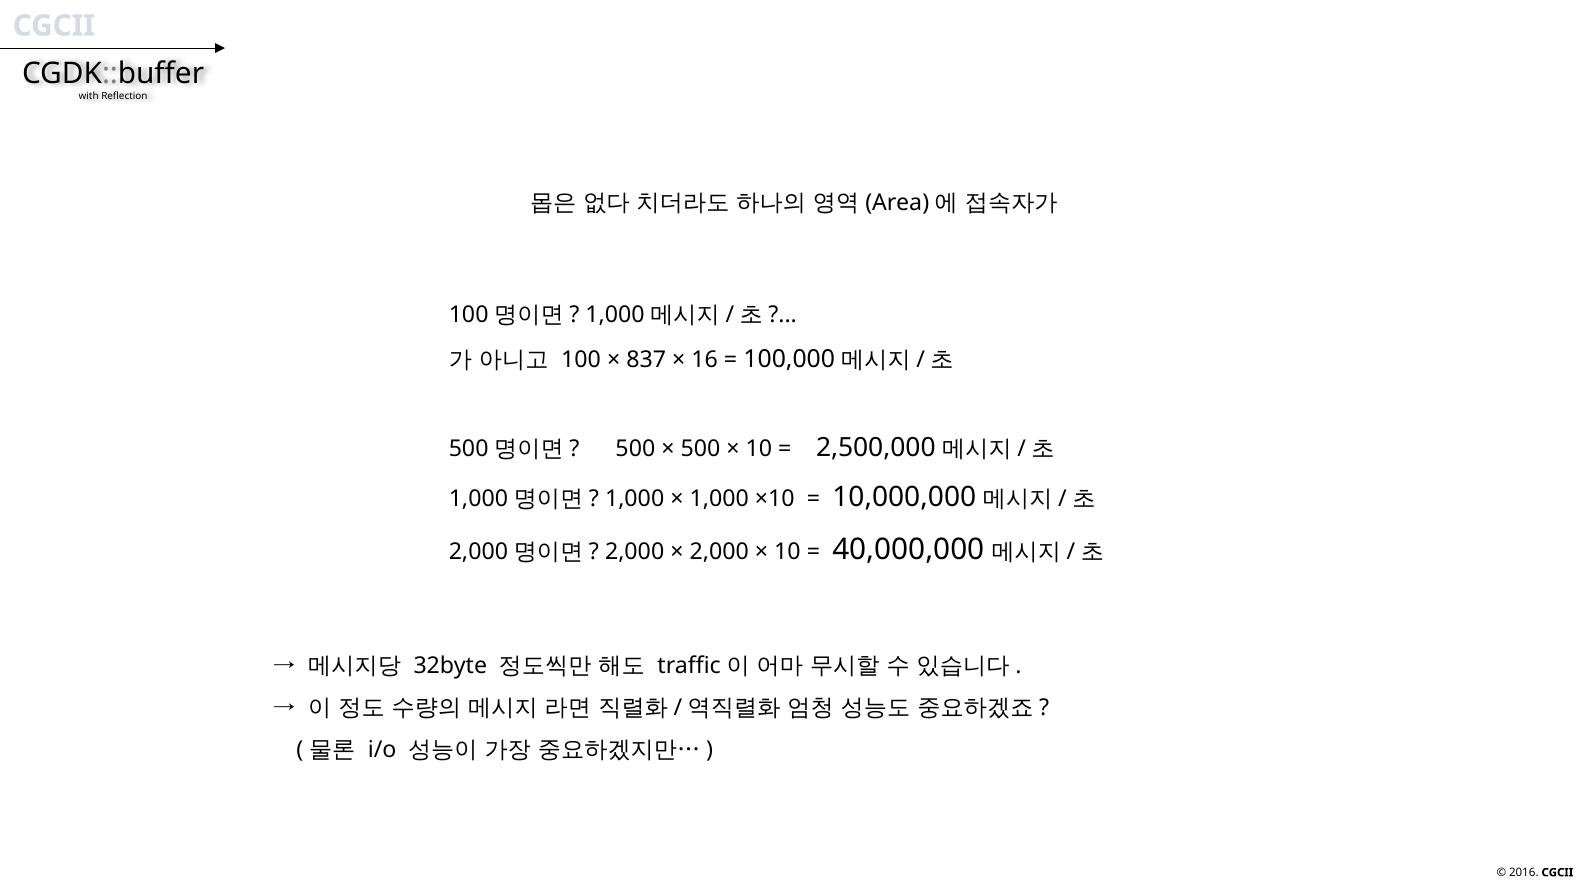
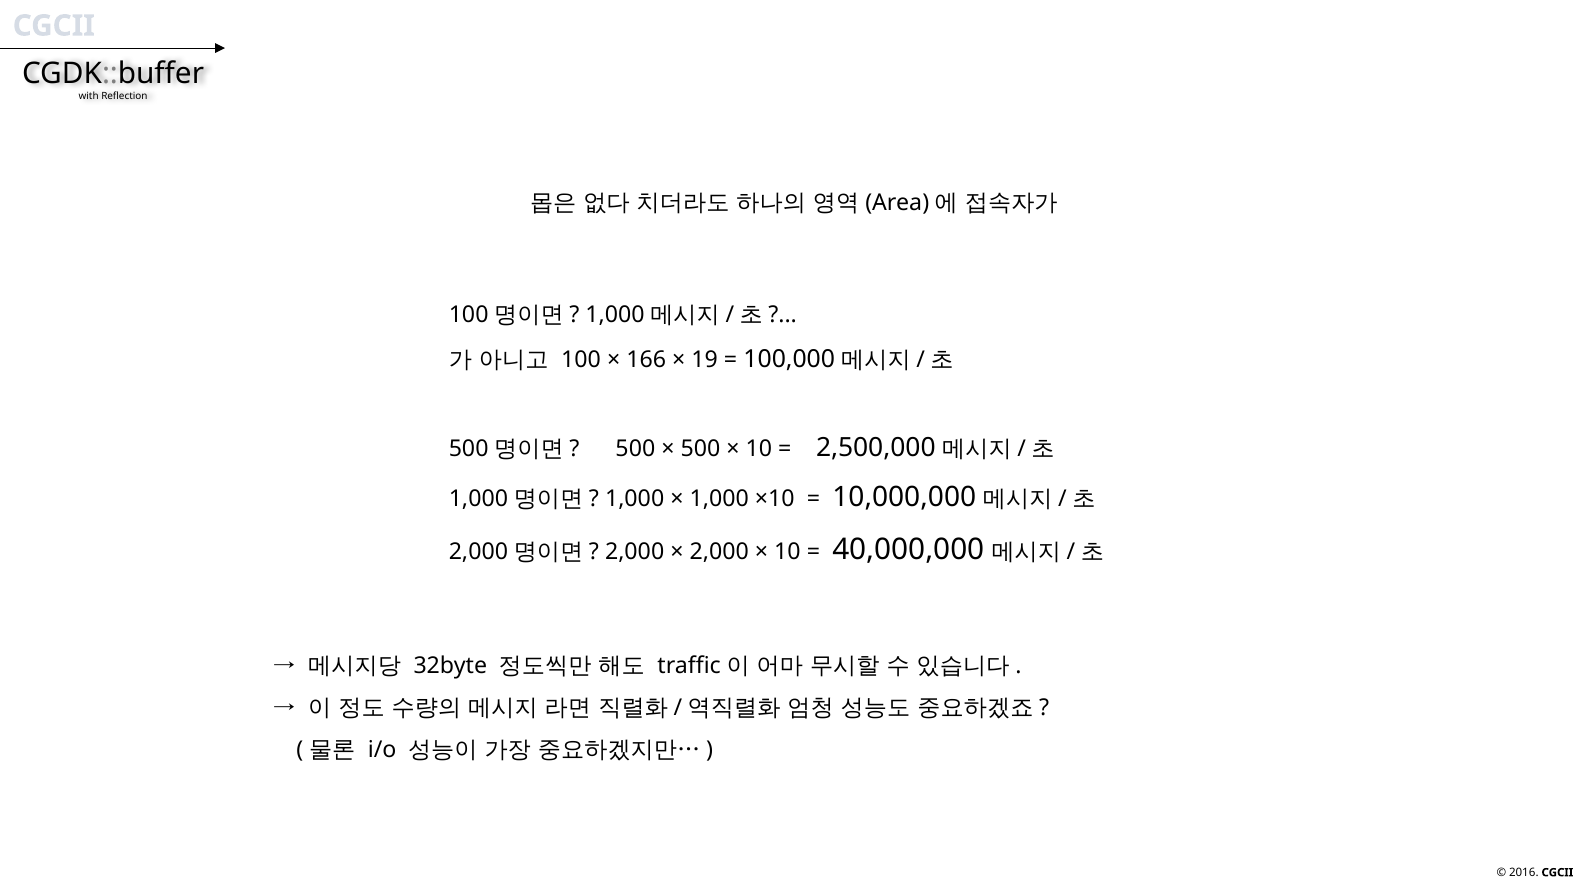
837: 837 -> 166
16: 16 -> 19
